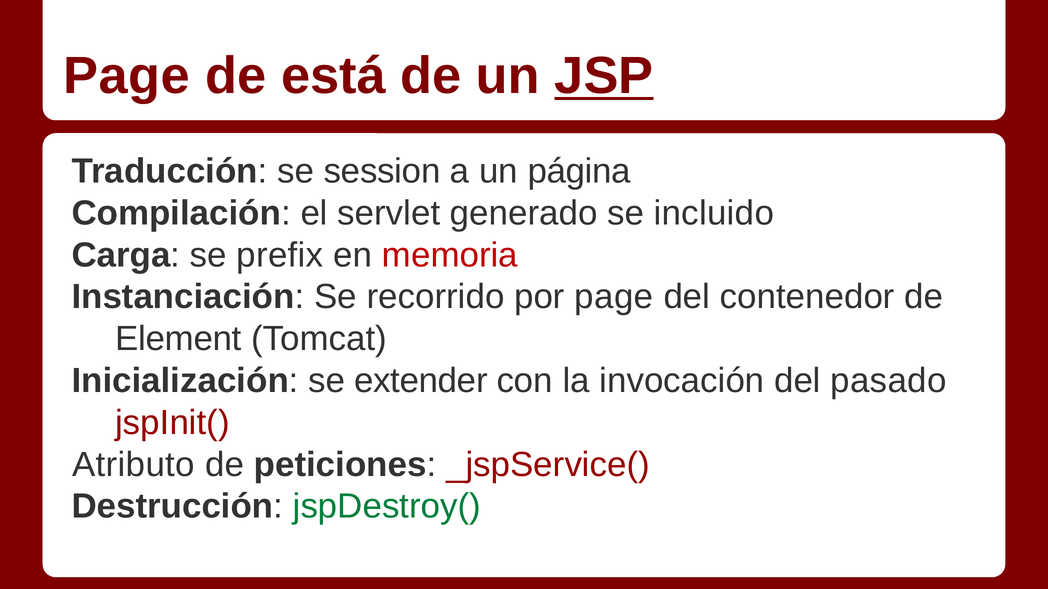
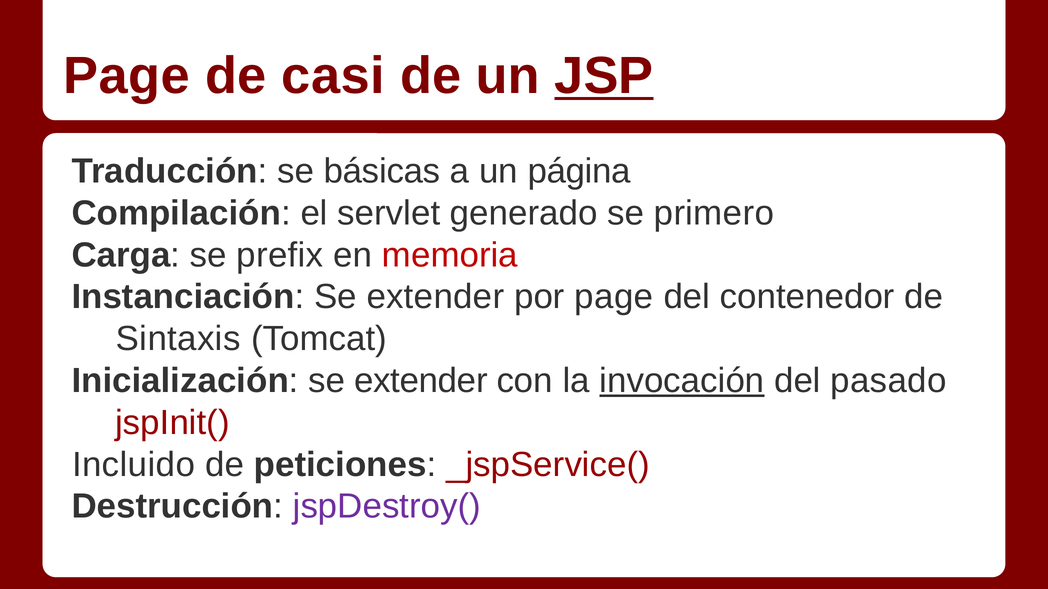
está: está -> casi
session: session -> básicas
incluido: incluido -> primero
Instanciación Se recorrido: recorrido -> extender
Element: Element -> Sintaxis
invocación underline: none -> present
Atributo: Atributo -> Incluido
jspDestroy( colour: green -> purple
